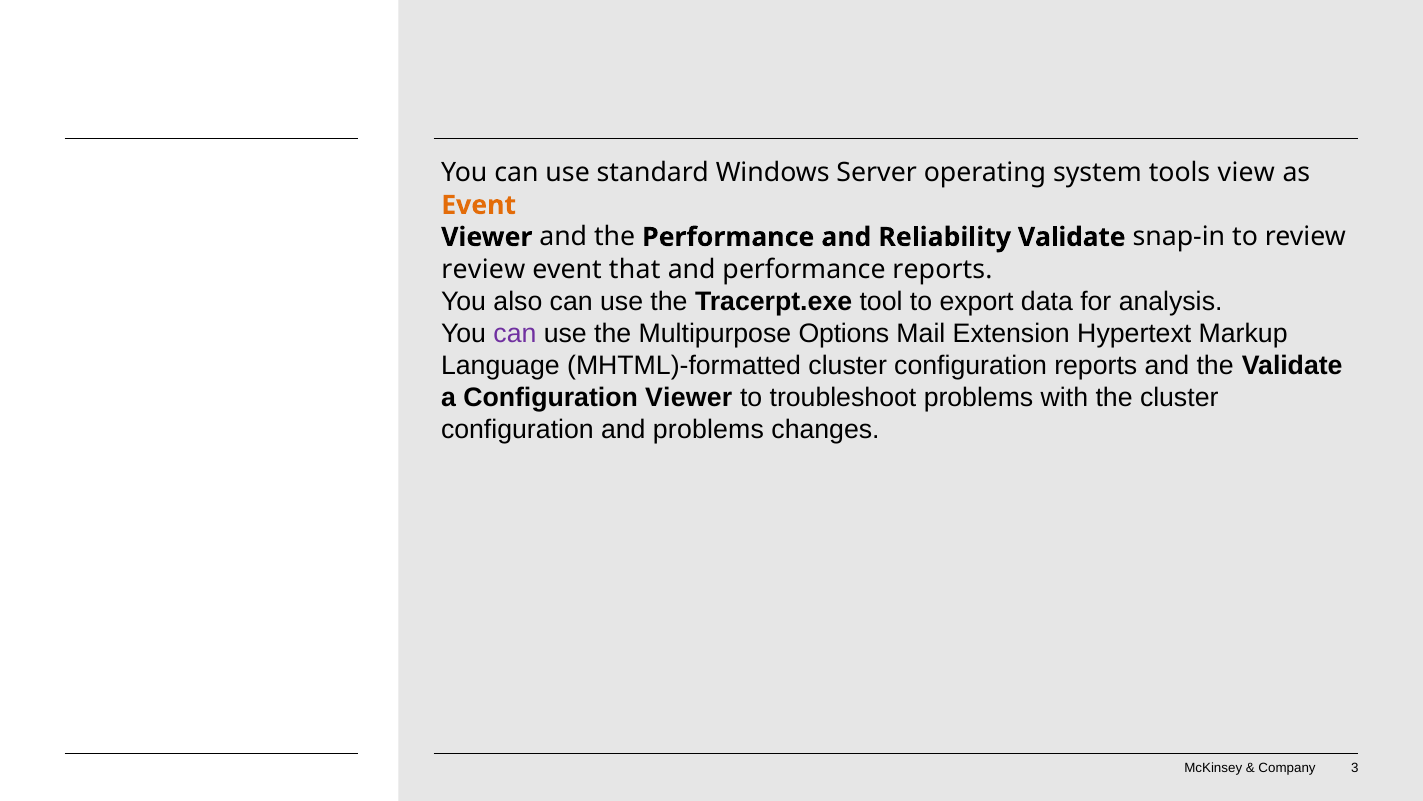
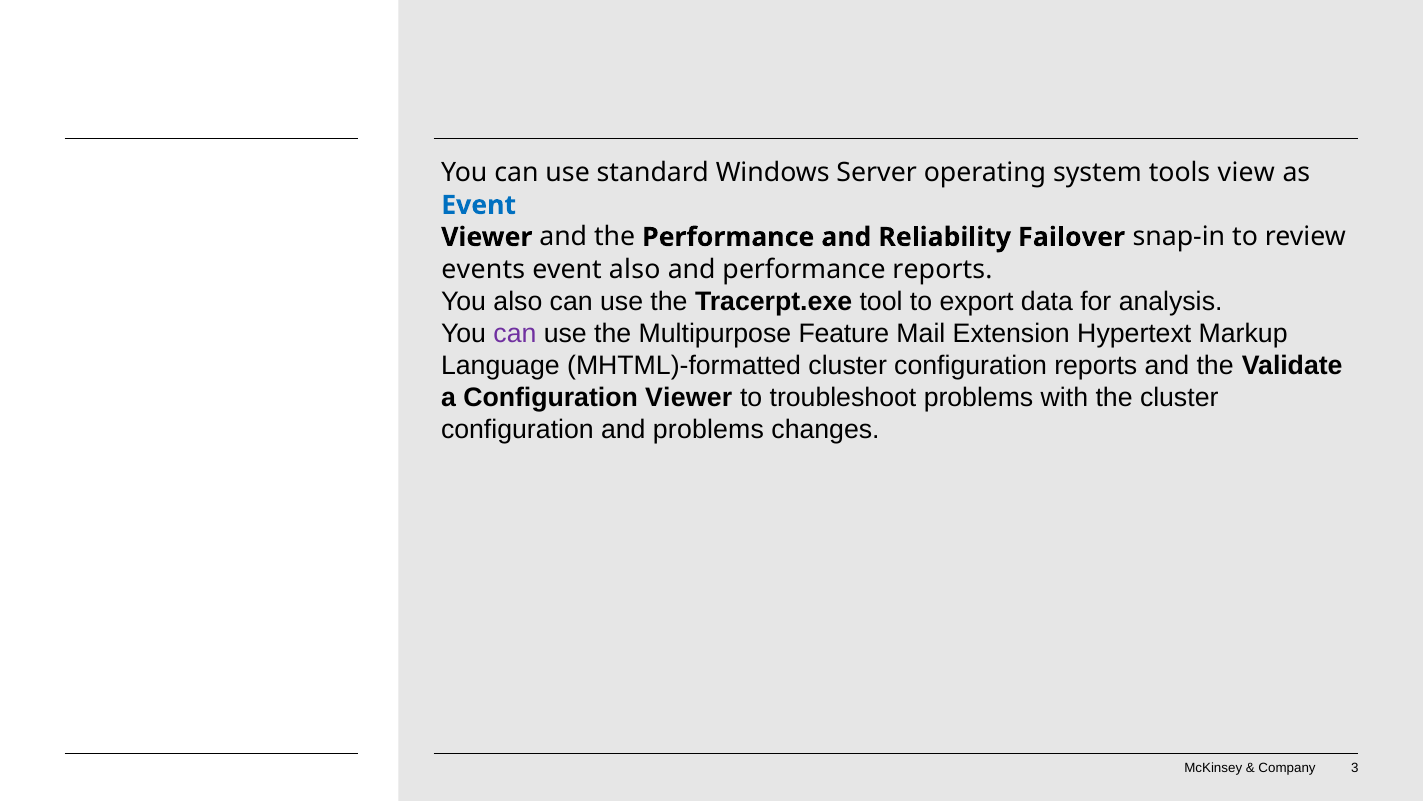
Event at (479, 205) colour: orange -> blue
Reliability Validate: Validate -> Failover
review at (483, 269): review -> events
event that: that -> also
Options: Options -> Feature
